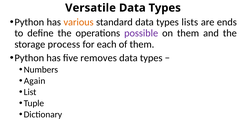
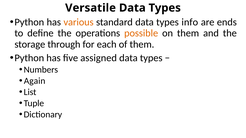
lists: lists -> info
possible colour: purple -> orange
process: process -> through
removes: removes -> assigned
